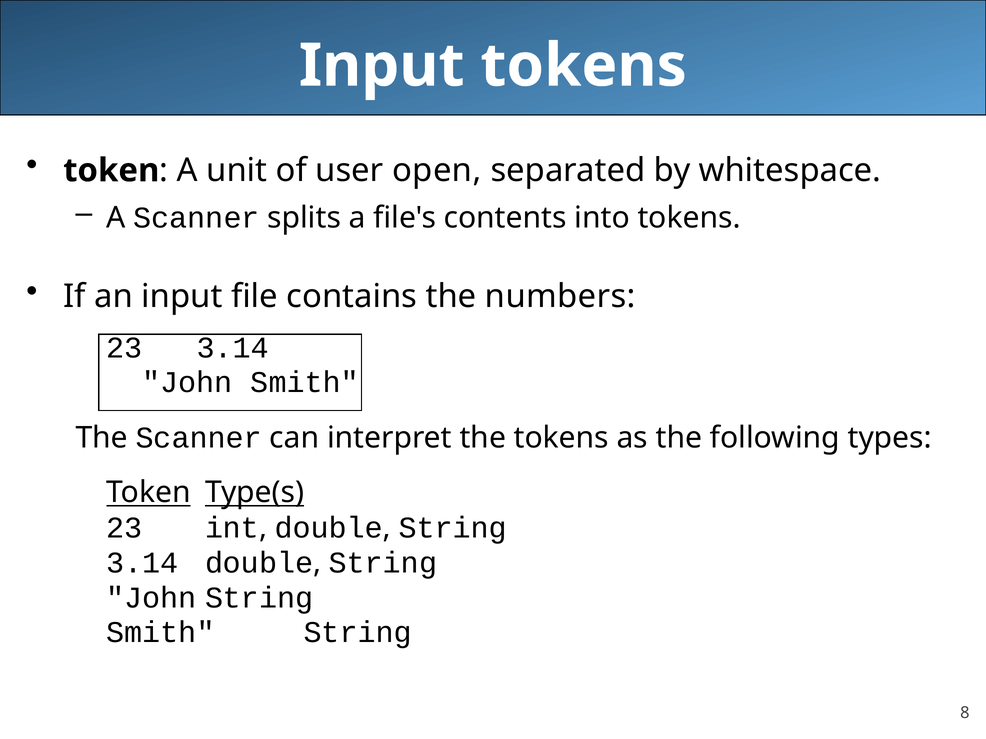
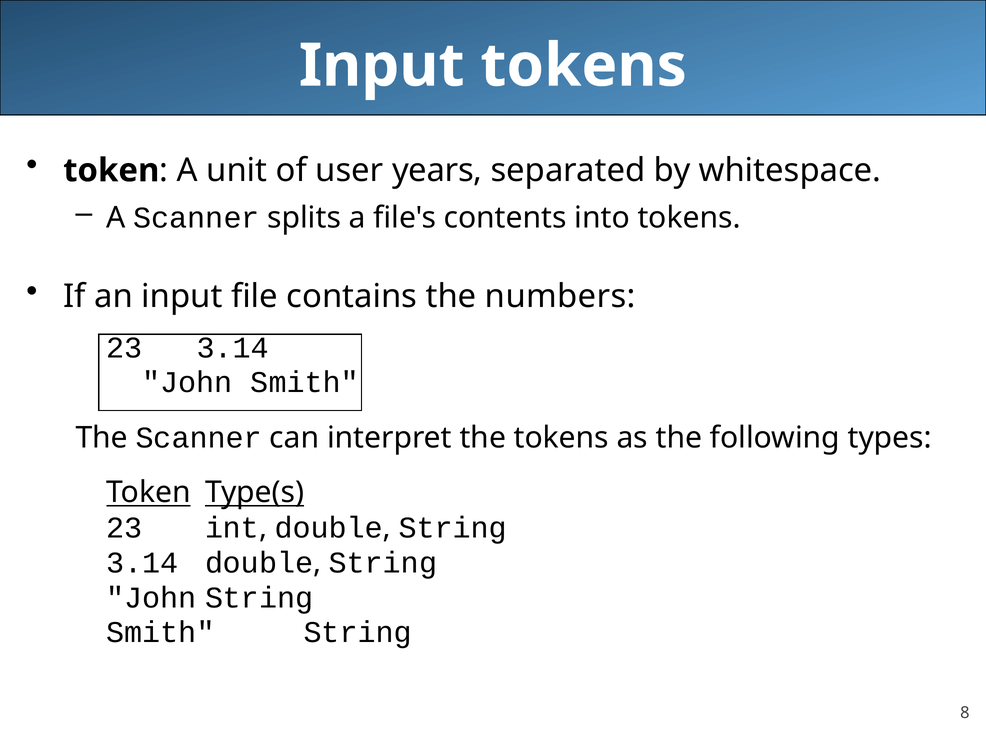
open: open -> years
